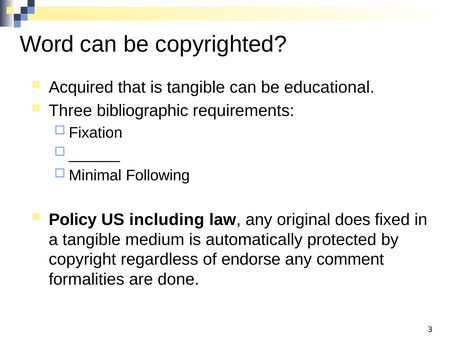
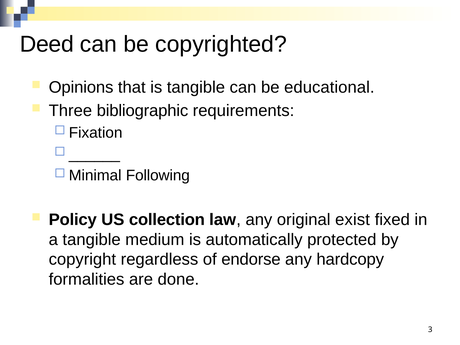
Word: Word -> Deed
Acquired: Acquired -> Opinions
including: including -> collection
does: does -> exist
comment: comment -> hardcopy
